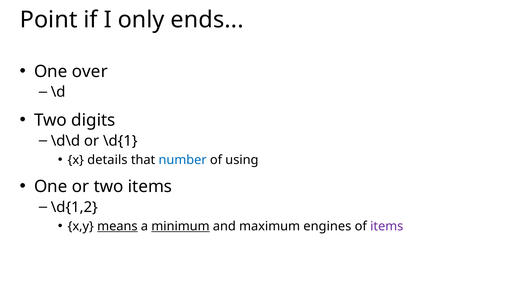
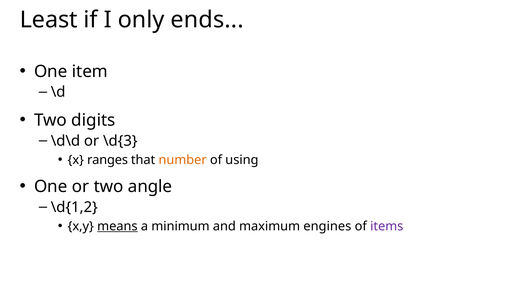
Point: Point -> Least
over: over -> item
\d{1: \d{1 -> \d{3
details: details -> ranges
number colour: blue -> orange
two items: items -> angle
minimum underline: present -> none
